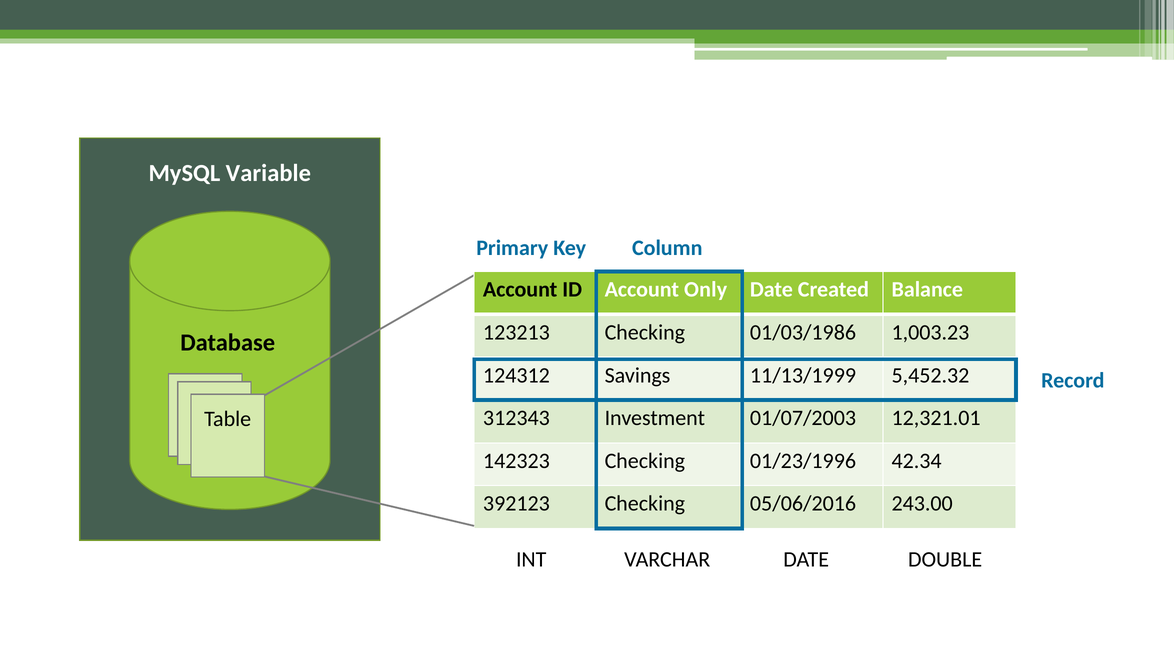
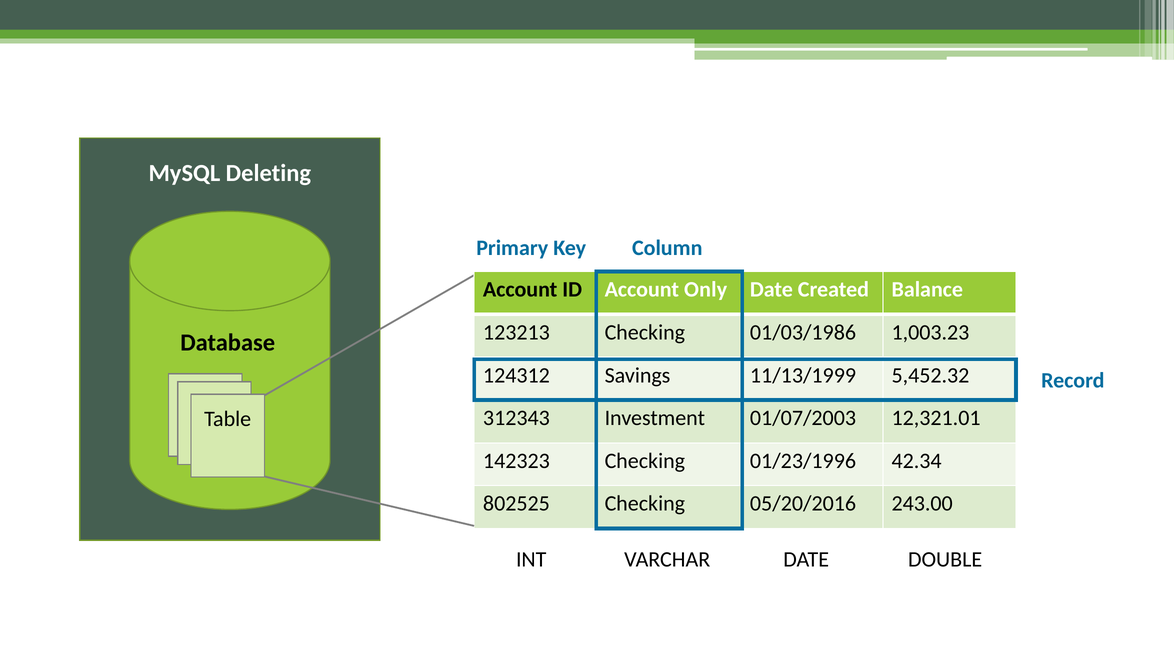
Variable: Variable -> Deleting
392123: 392123 -> 802525
05/06/2016: 05/06/2016 -> 05/20/2016
